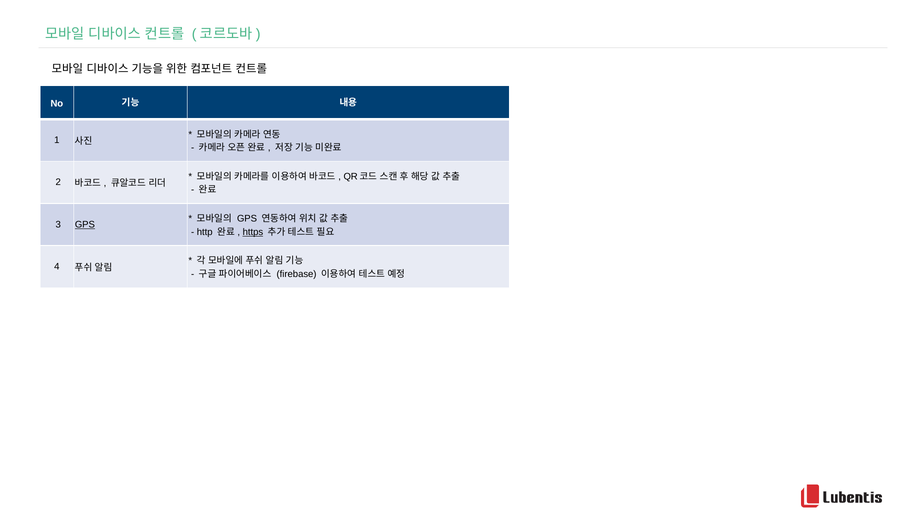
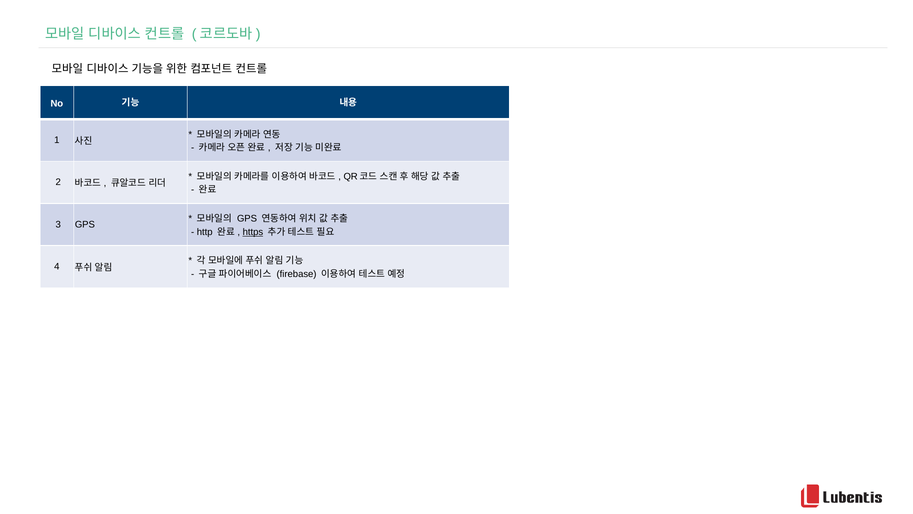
GPS at (85, 224) underline: present -> none
